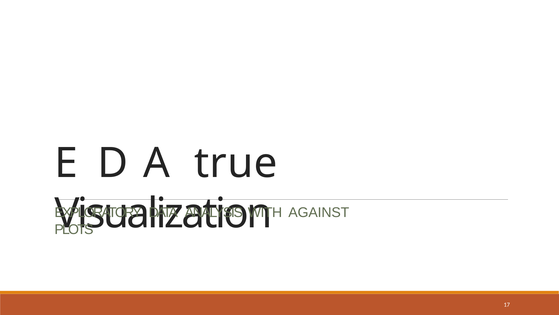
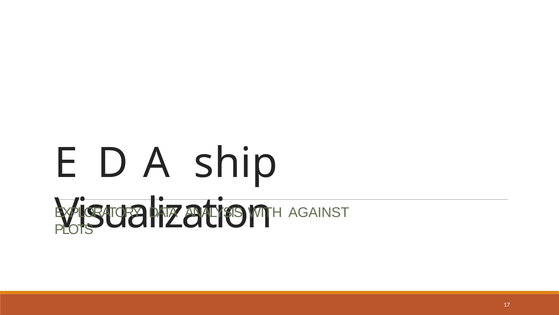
true: true -> ship
